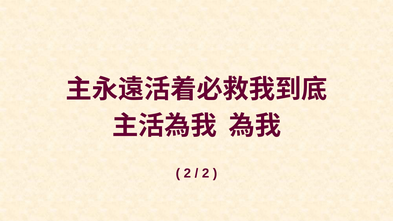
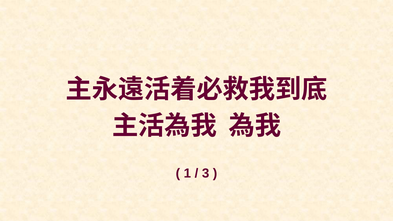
2 at (187, 173): 2 -> 1
2 at (206, 173): 2 -> 3
